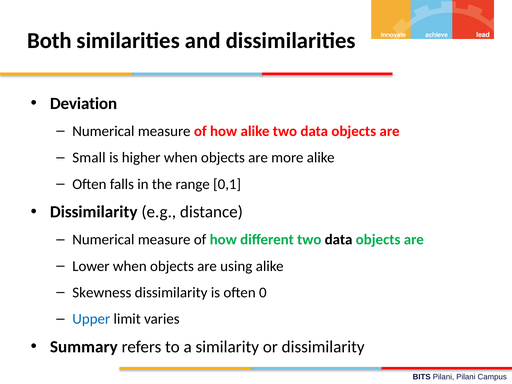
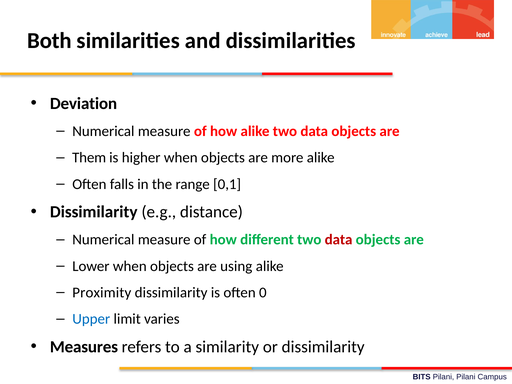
Small: Small -> Them
data at (339, 240) colour: black -> red
Skewness: Skewness -> Proximity
Summary: Summary -> Measures
